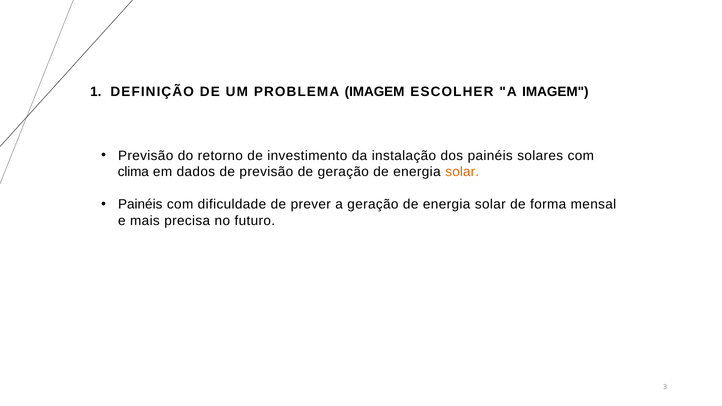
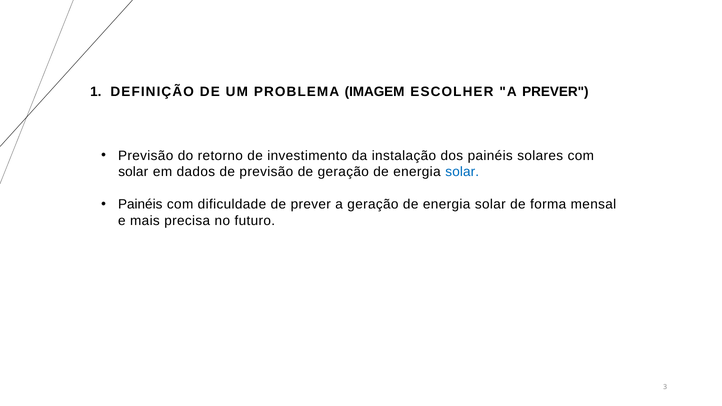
A IMAGEM: IMAGEM -> PREVER
clima at (133, 172): clima -> solar
solar at (462, 172) colour: orange -> blue
